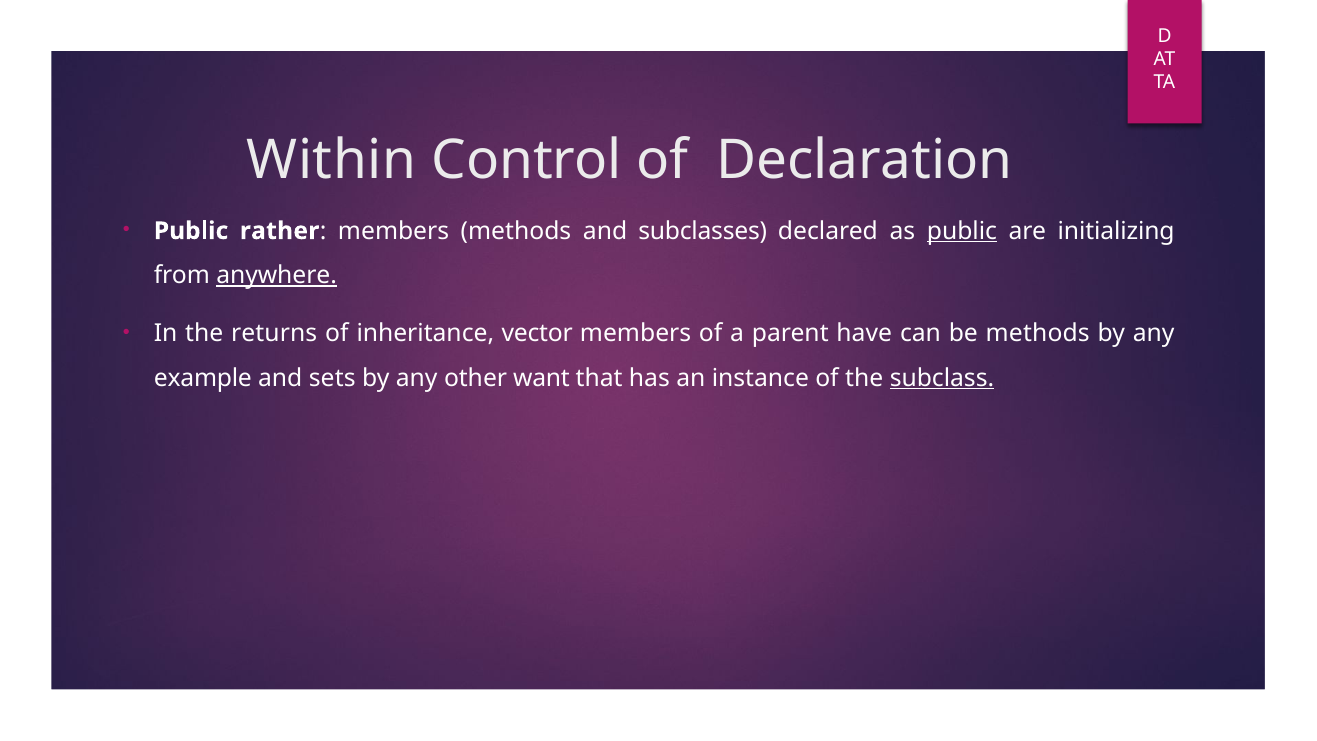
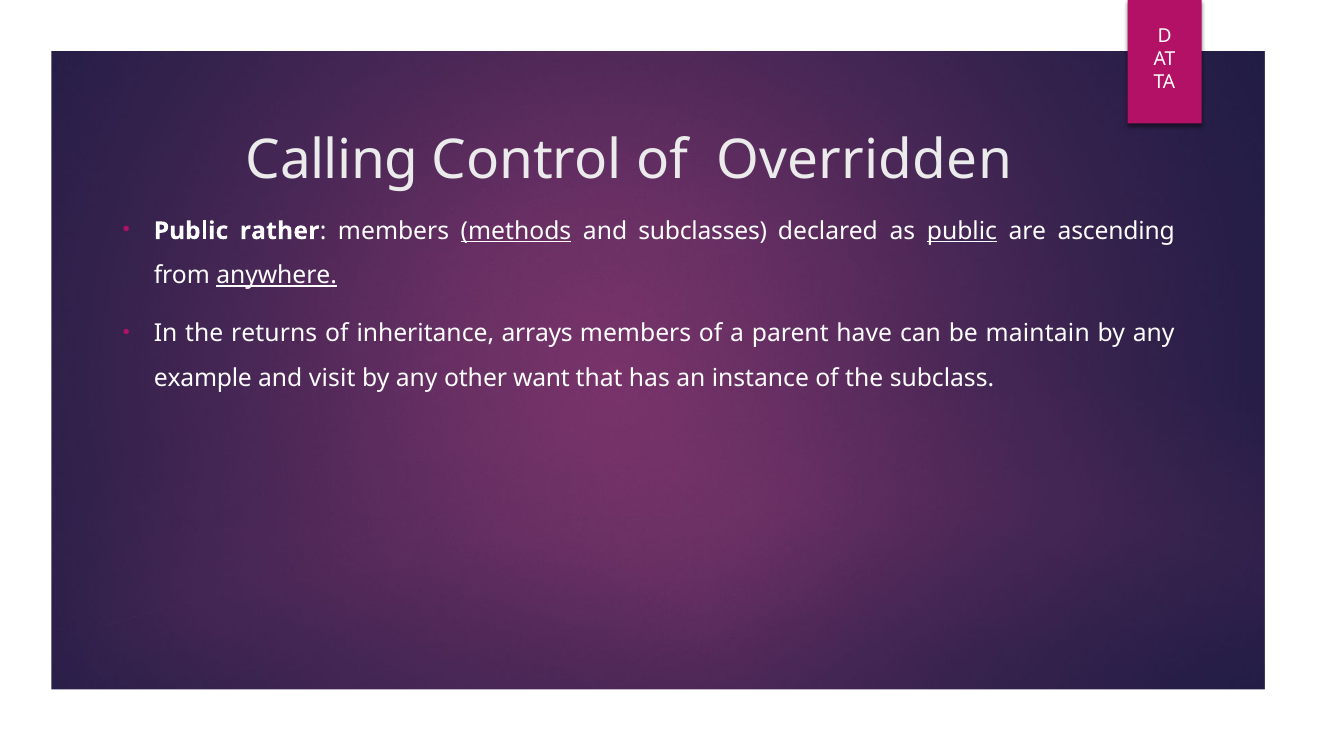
Within: Within -> Calling
Declaration: Declaration -> Overridden
methods at (516, 231) underline: none -> present
initializing: initializing -> ascending
vector: vector -> arrays
be methods: methods -> maintain
sets: sets -> visit
subclass underline: present -> none
